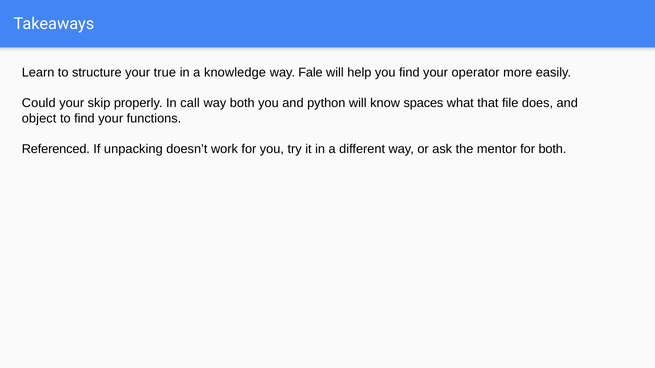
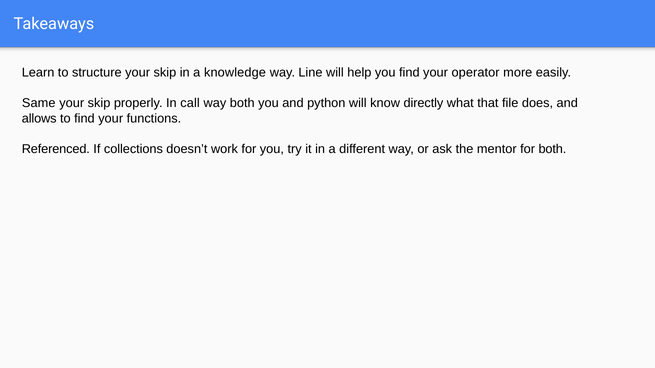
structure your true: true -> skip
Fale: Fale -> Line
Could: Could -> Same
spaces: spaces -> directly
object: object -> allows
unpacking: unpacking -> collections
